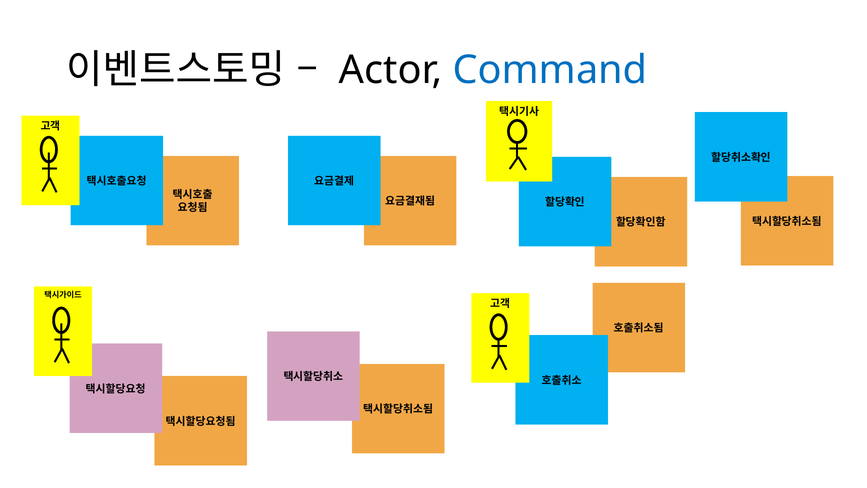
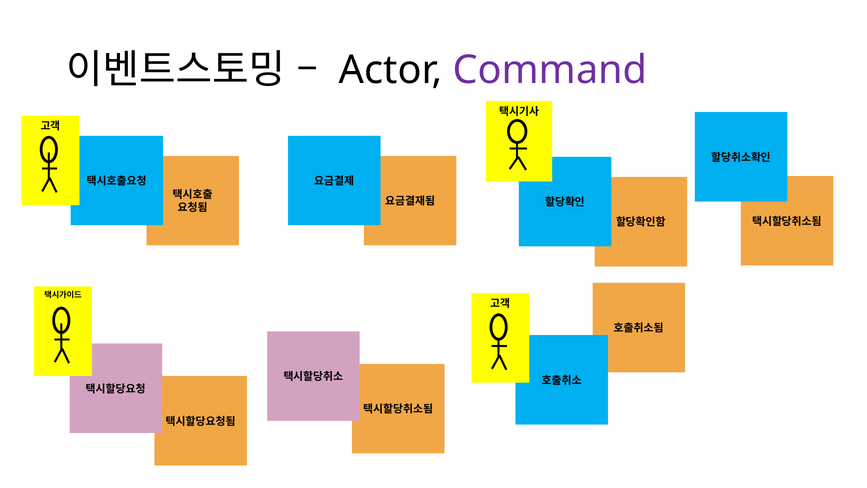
Command colour: blue -> purple
